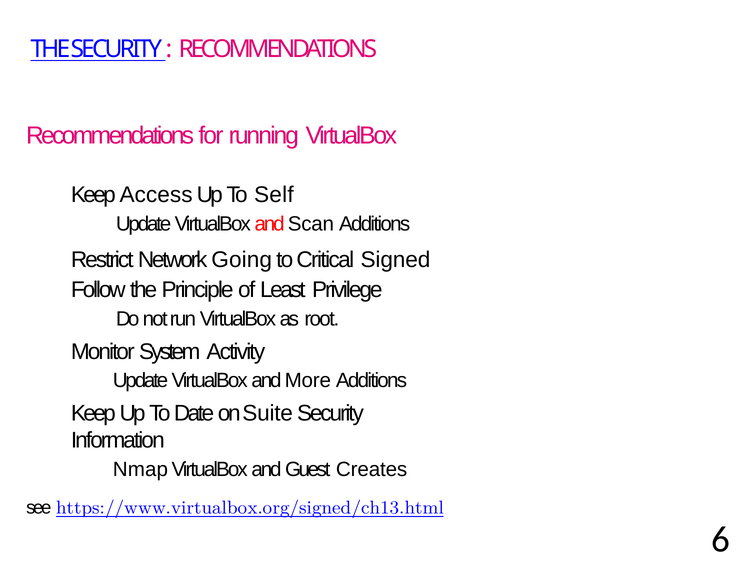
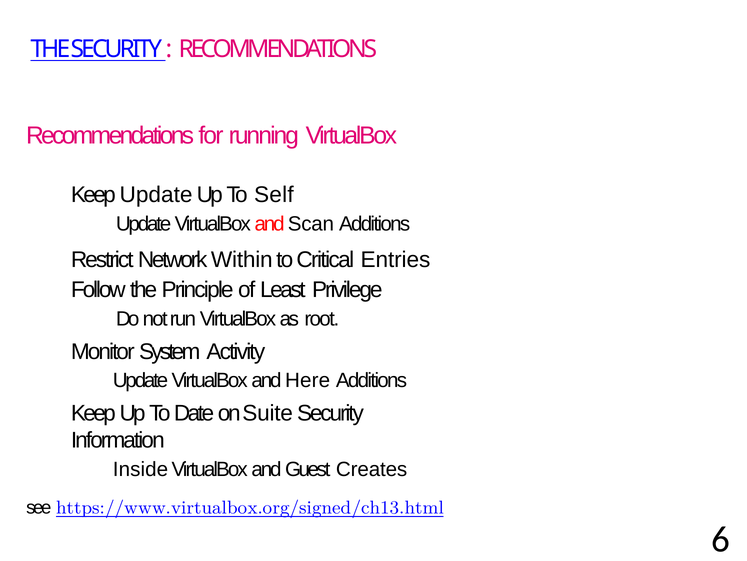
Access at (156, 195): Access -> Update
Going: Going -> Within
Signed: Signed -> Entries
More: More -> Here
Nmap: Nmap -> Inside
